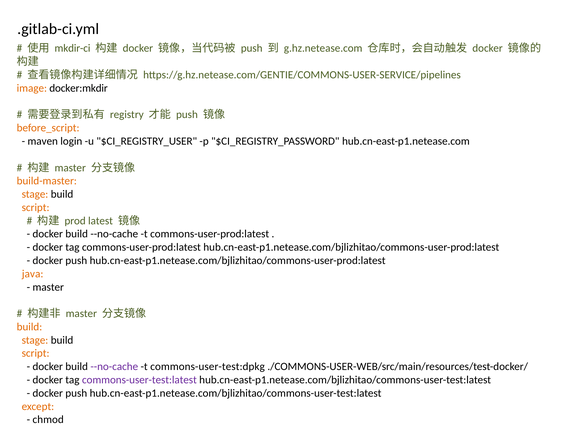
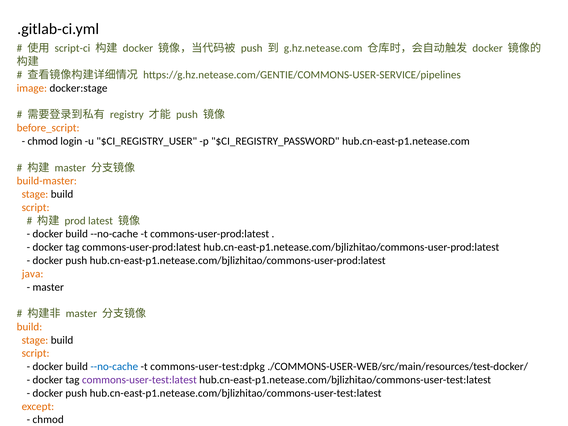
mkdir-ci: mkdir-ci -> script-ci
docker:mkdir: docker:mkdir -> docker:stage
maven at (43, 141): maven -> chmod
--no-cache at (114, 367) colour: purple -> blue
